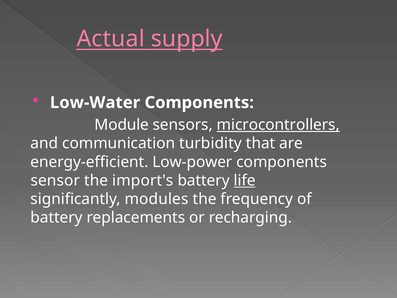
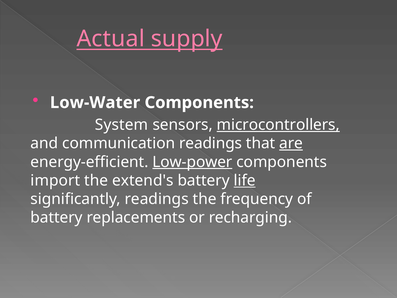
Module: Module -> System
communication turbidity: turbidity -> readings
are underline: none -> present
Low-power underline: none -> present
sensor: sensor -> import
import's: import's -> extend's
significantly modules: modules -> readings
